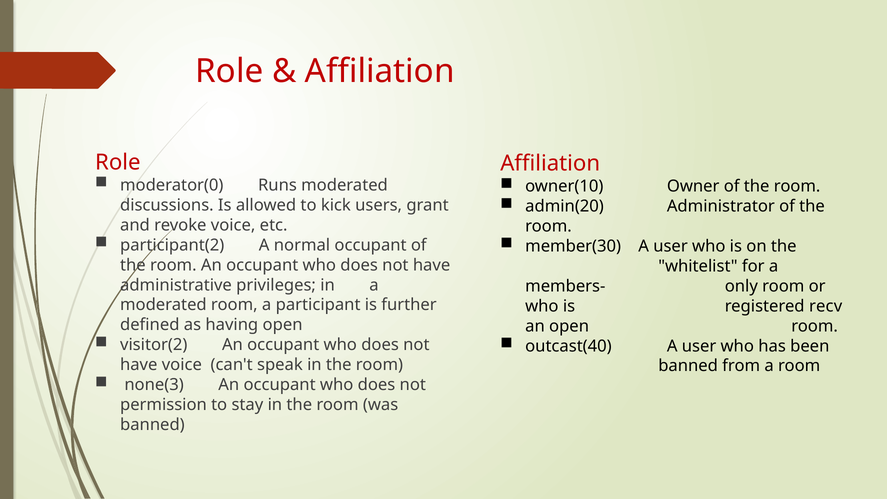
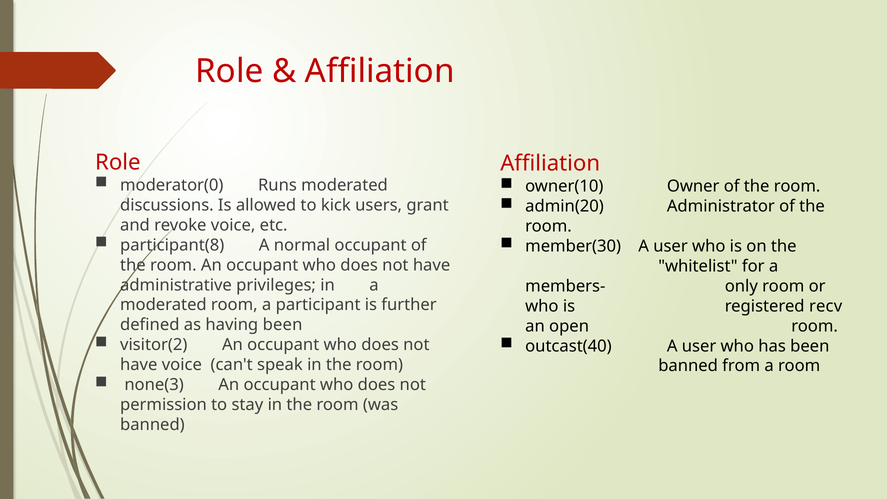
participant(2: participant(2 -> participant(8
having open: open -> been
